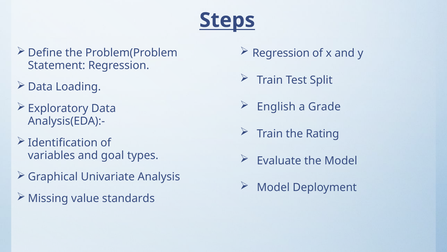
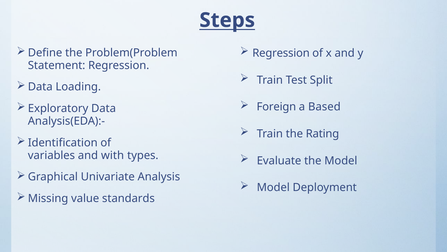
English: English -> Foreign
Grade: Grade -> Based
goal: goal -> with
